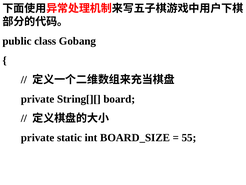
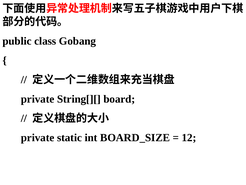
55: 55 -> 12
